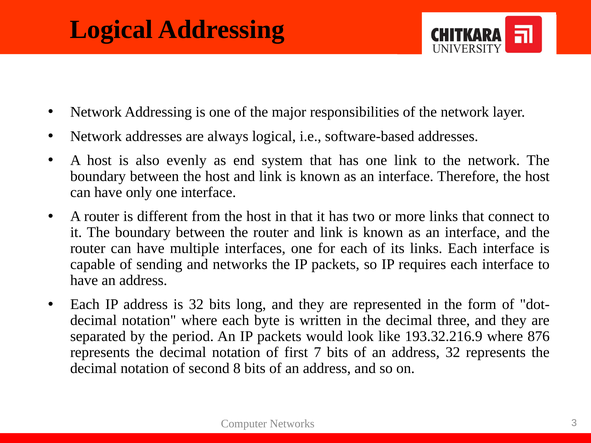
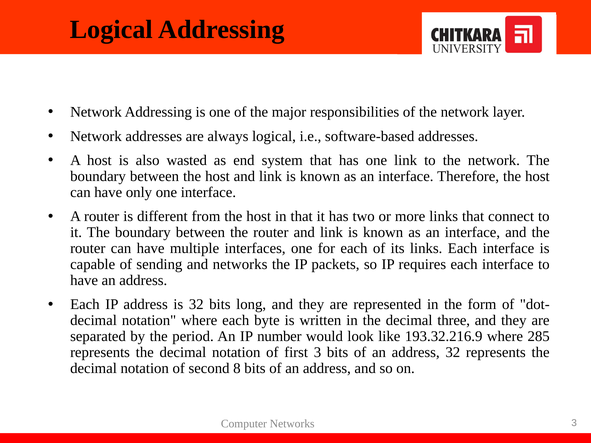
evenly: evenly -> wasted
An IP packets: packets -> number
876: 876 -> 285
first 7: 7 -> 3
